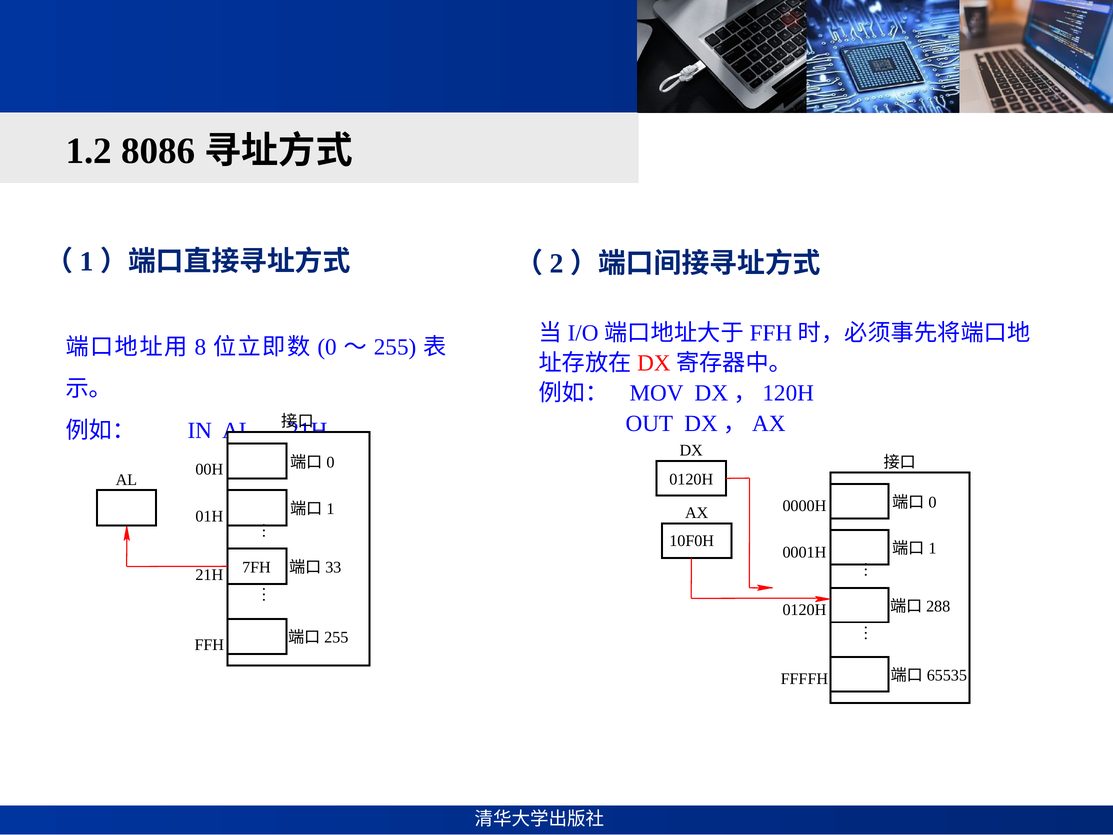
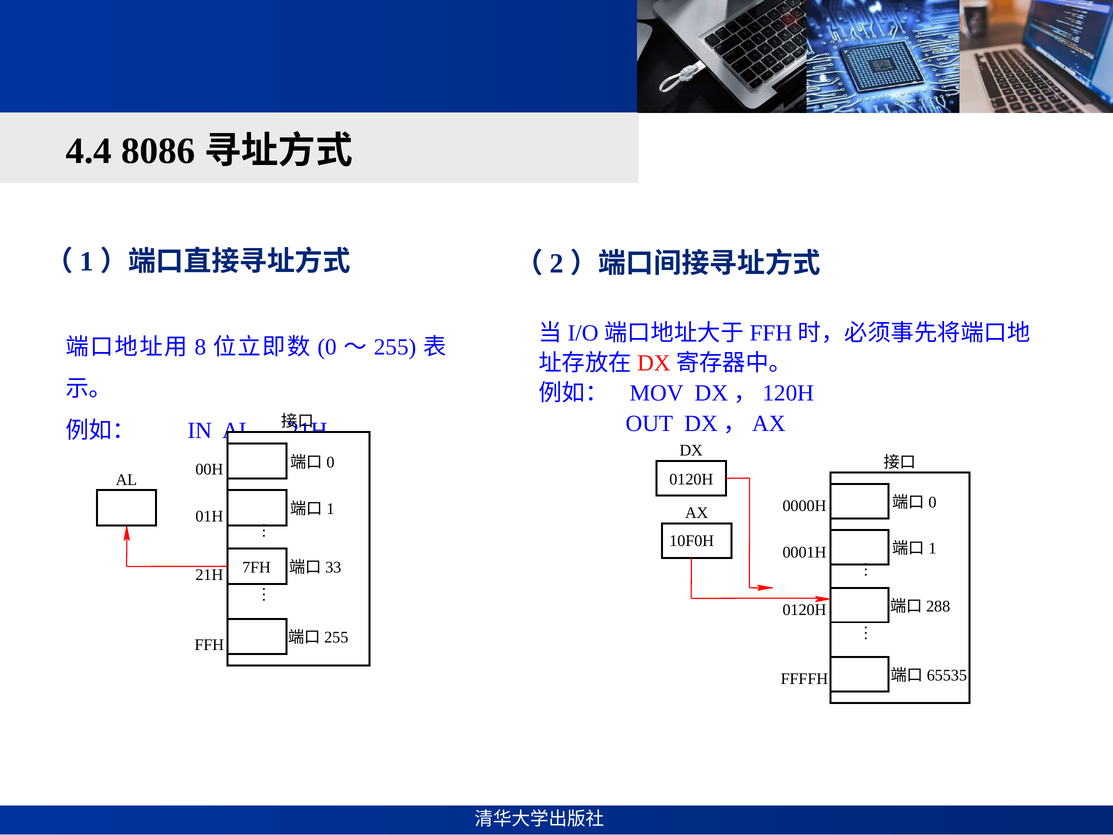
1.2: 1.2 -> 4.4
